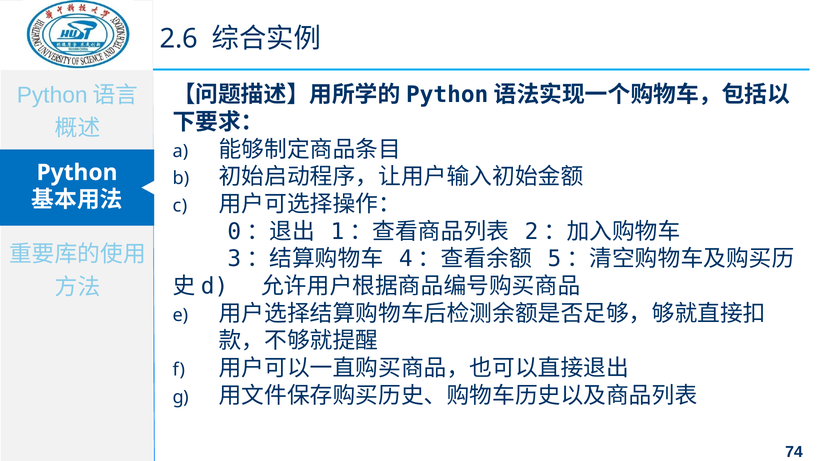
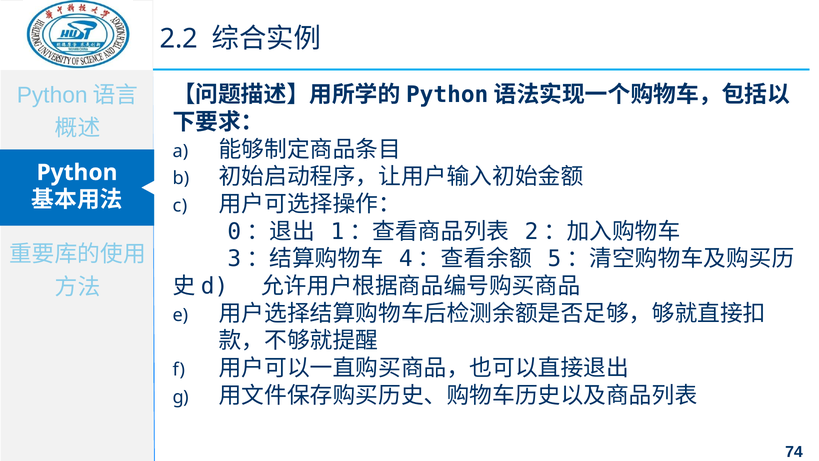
2.6: 2.6 -> 2.2
